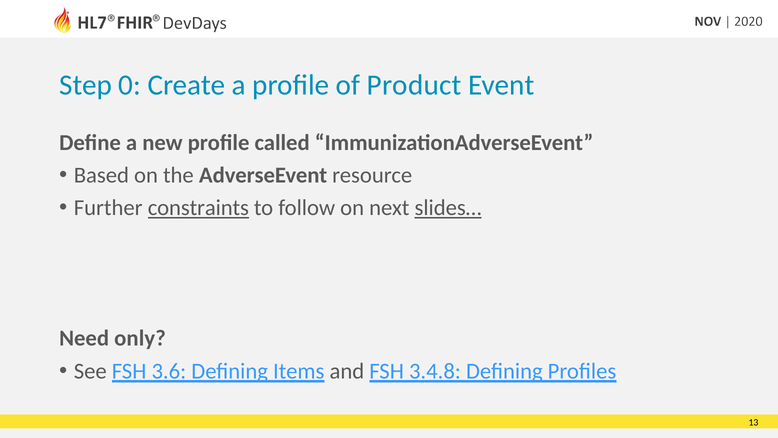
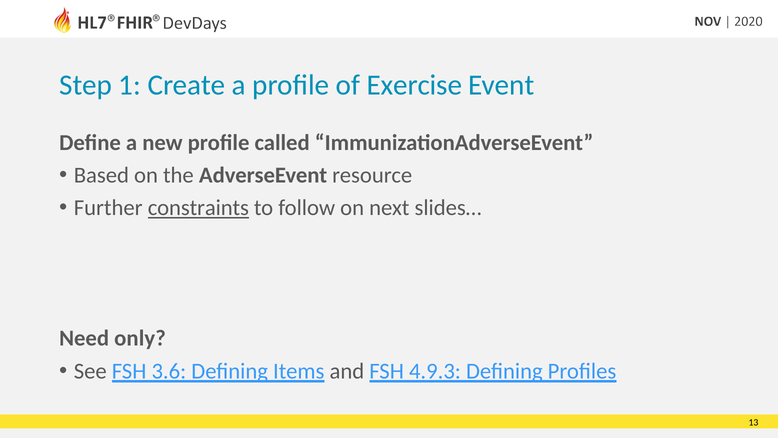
0: 0 -> 1
Product: Product -> Exercise
slides… underline: present -> none
3.4.8: 3.4.8 -> 4.9.3
